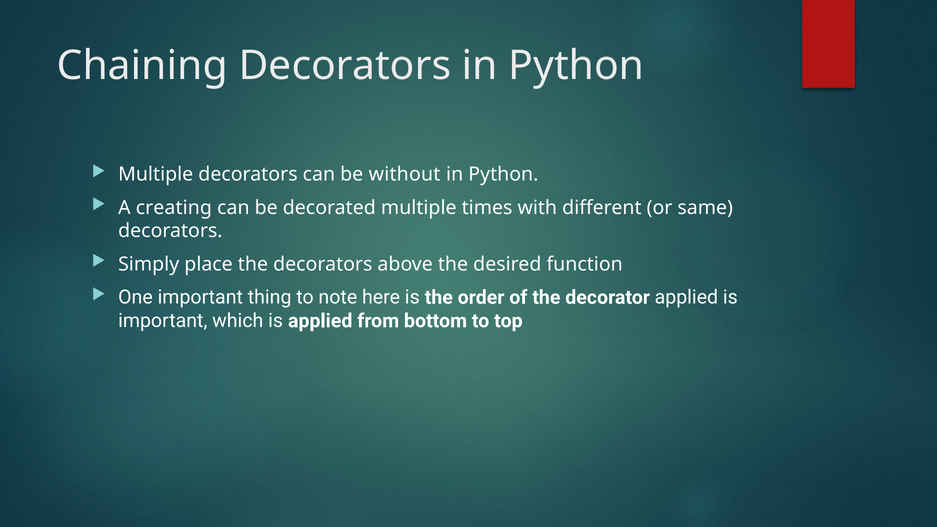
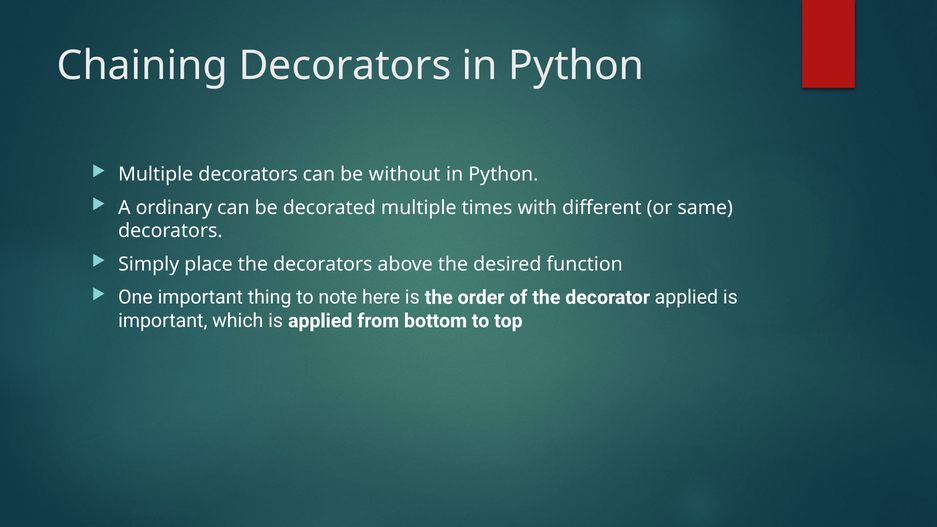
creating: creating -> ordinary
